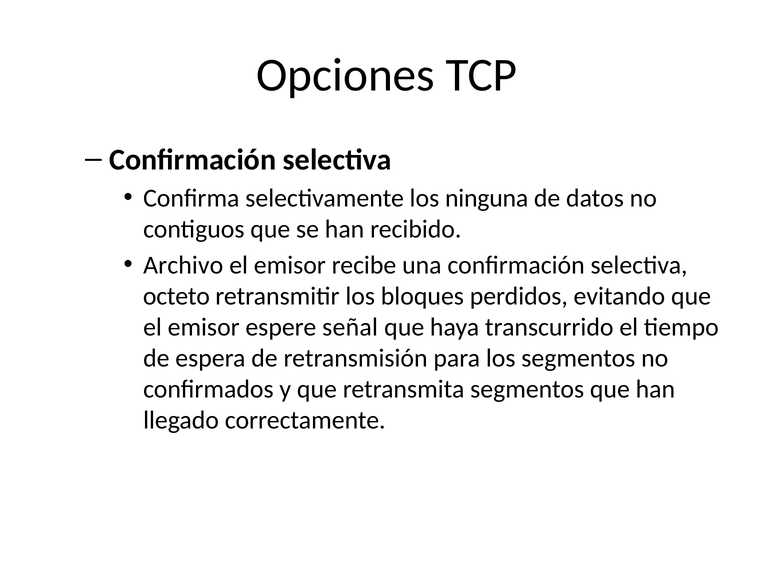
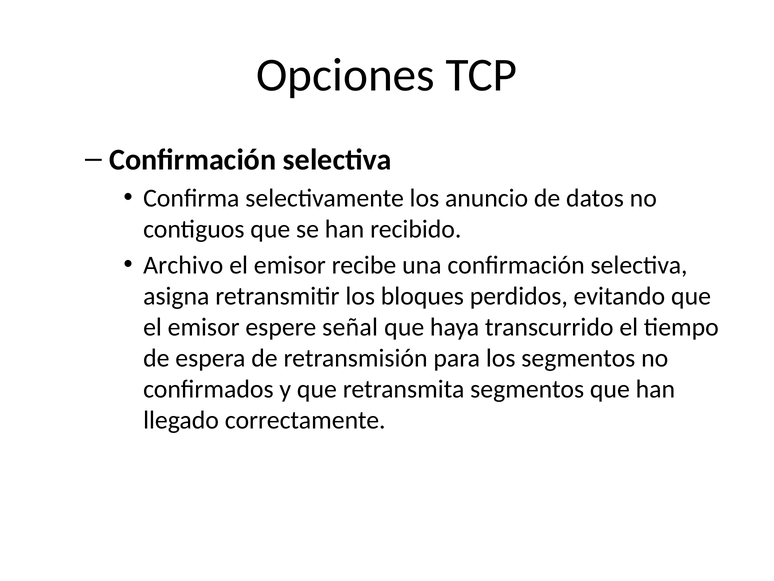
ninguna: ninguna -> anuncio
octeto: octeto -> asigna
